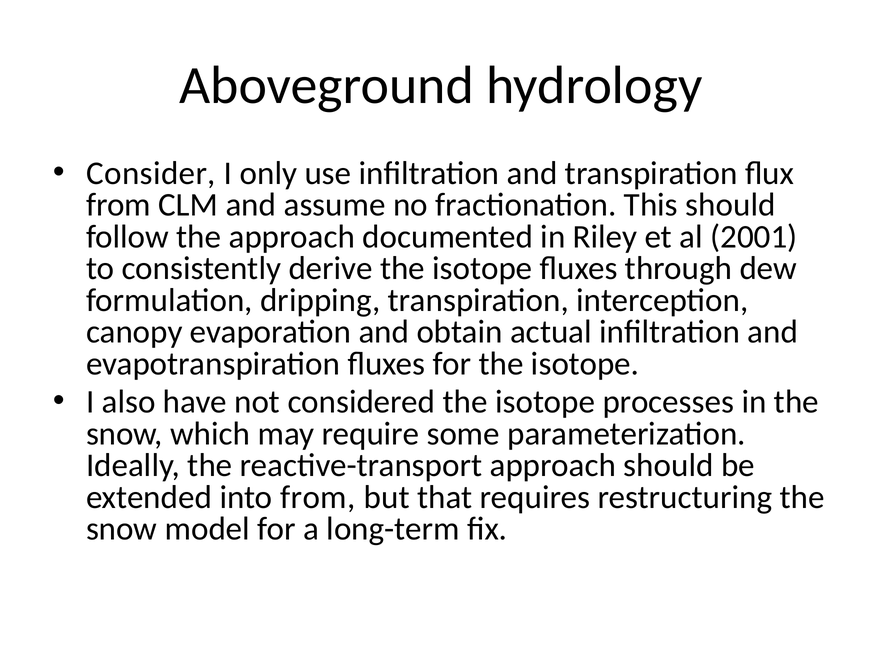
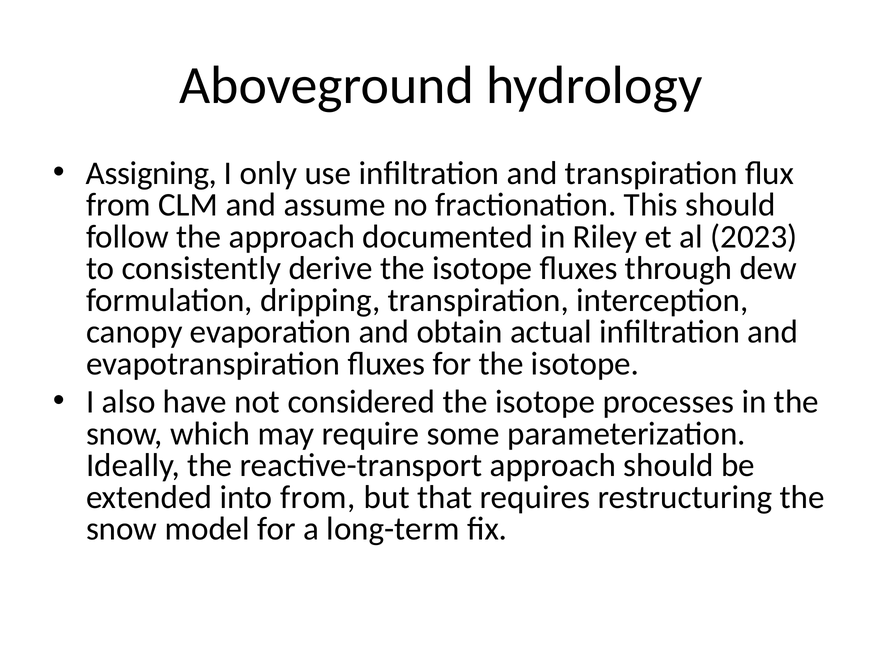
Consider: Consider -> Assigning
2001: 2001 -> 2023
